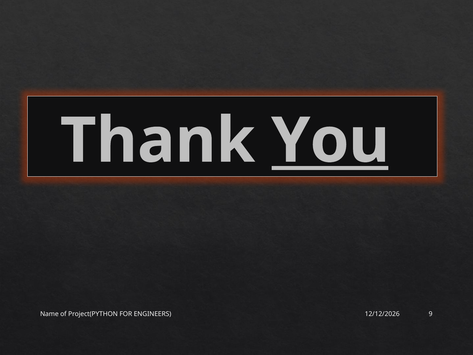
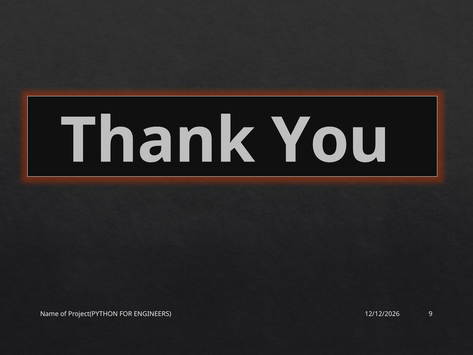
You underline: present -> none
